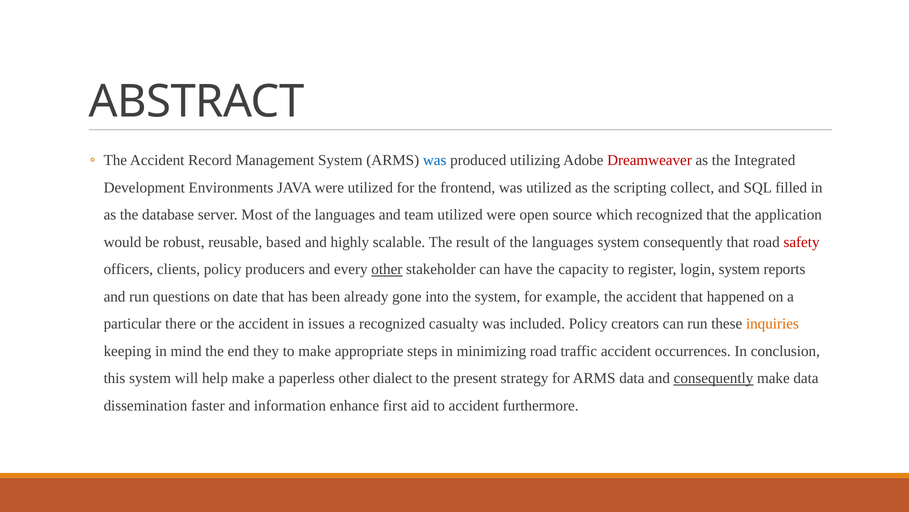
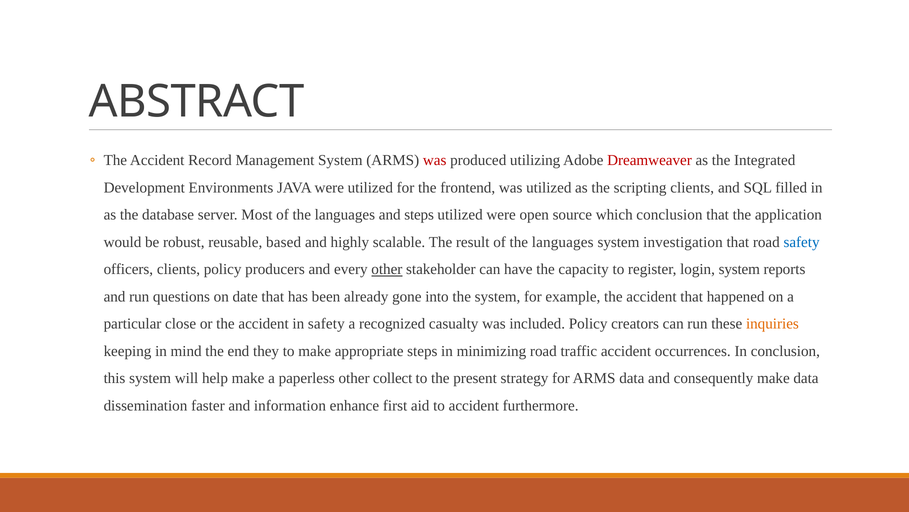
was at (435, 160) colour: blue -> red
scripting collect: collect -> clients
and team: team -> steps
which recognized: recognized -> conclusion
system consequently: consequently -> investigation
safety at (802, 242) colour: red -> blue
there: there -> close
in issues: issues -> safety
dialect: dialect -> collect
consequently at (714, 378) underline: present -> none
